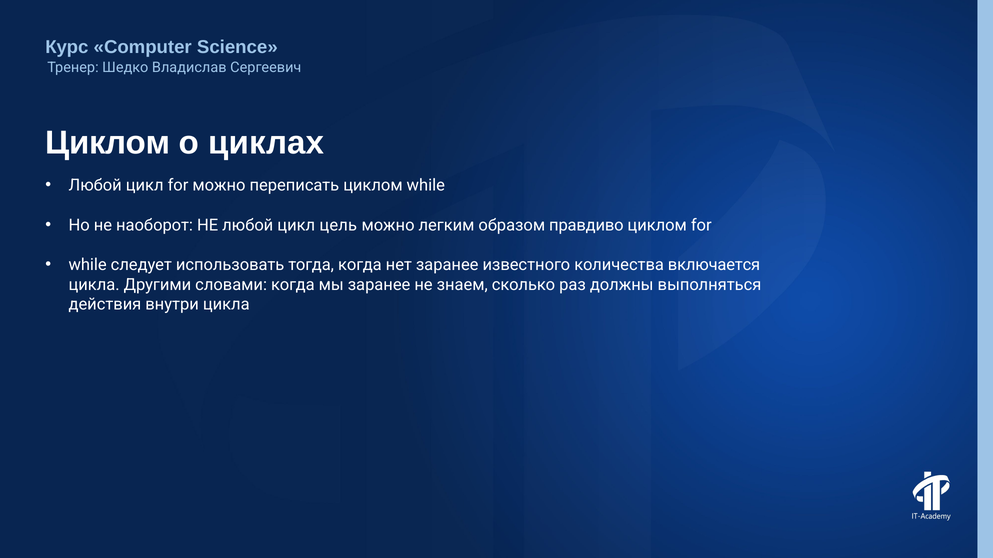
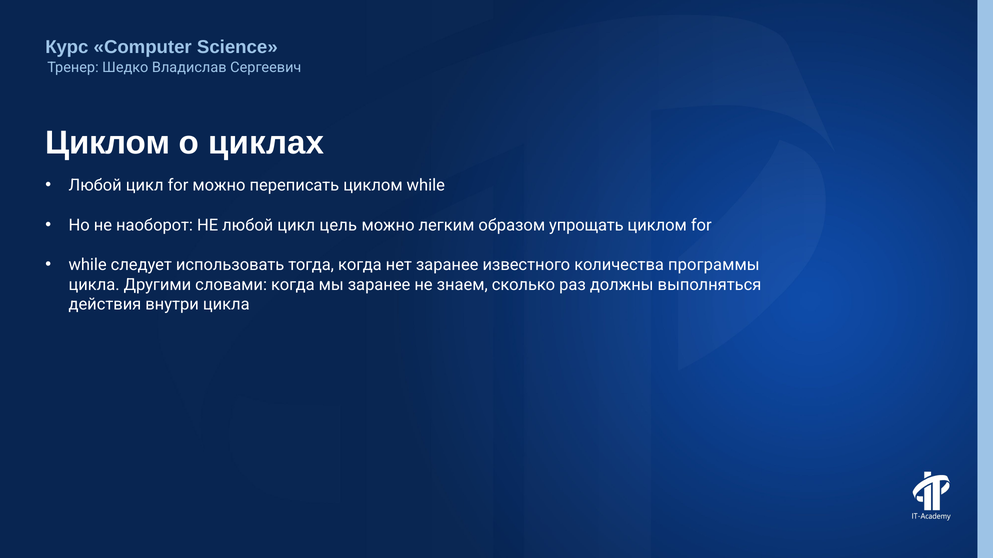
правдиво: правдиво -> упрощать
включается: включается -> программы
